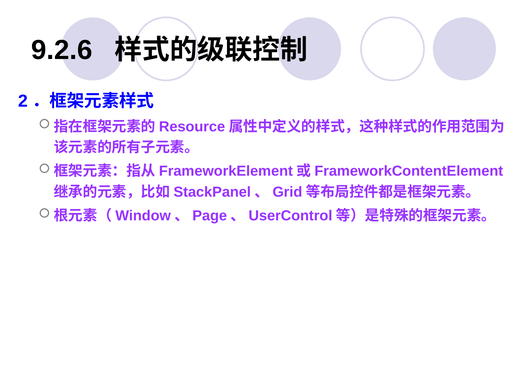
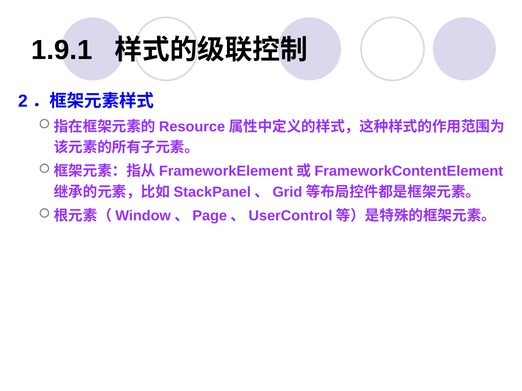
9.2.6: 9.2.6 -> 1.9.1
